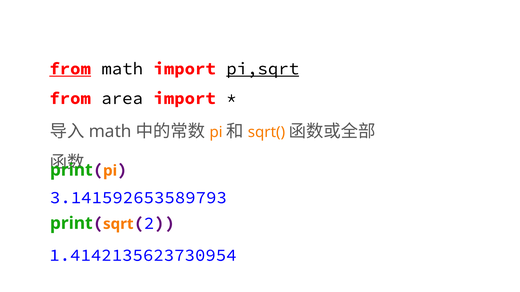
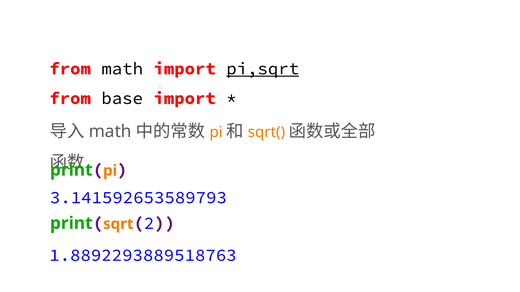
from at (70, 69) underline: present -> none
area: area -> base
1.4142135623730954: 1.4142135623730954 -> 1.8892293889518763
